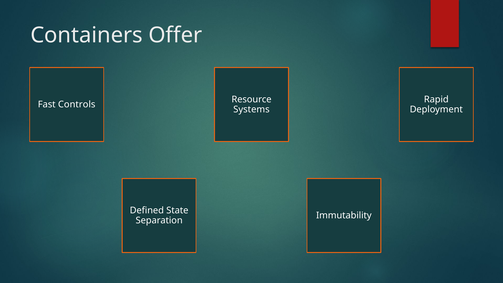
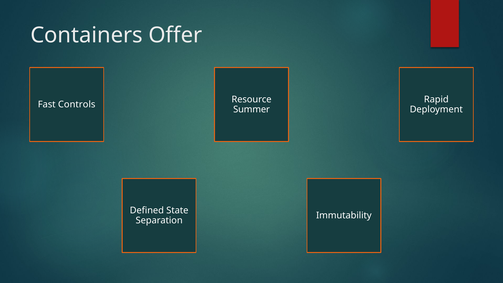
Systems: Systems -> Summer
